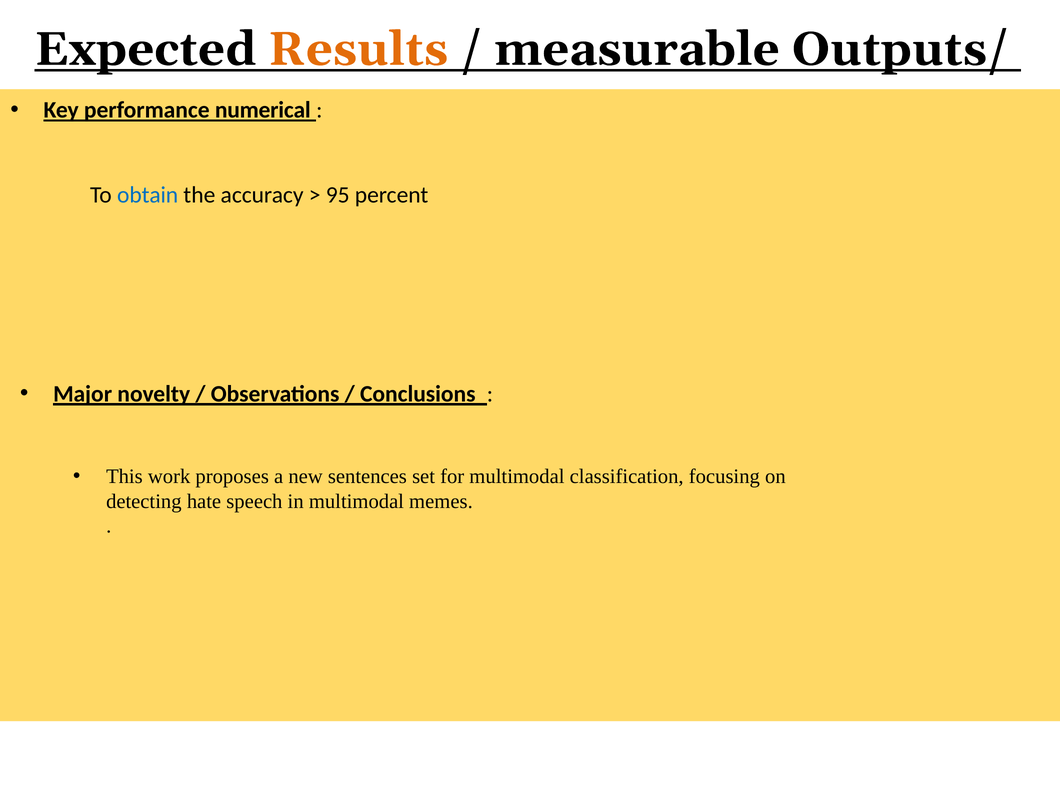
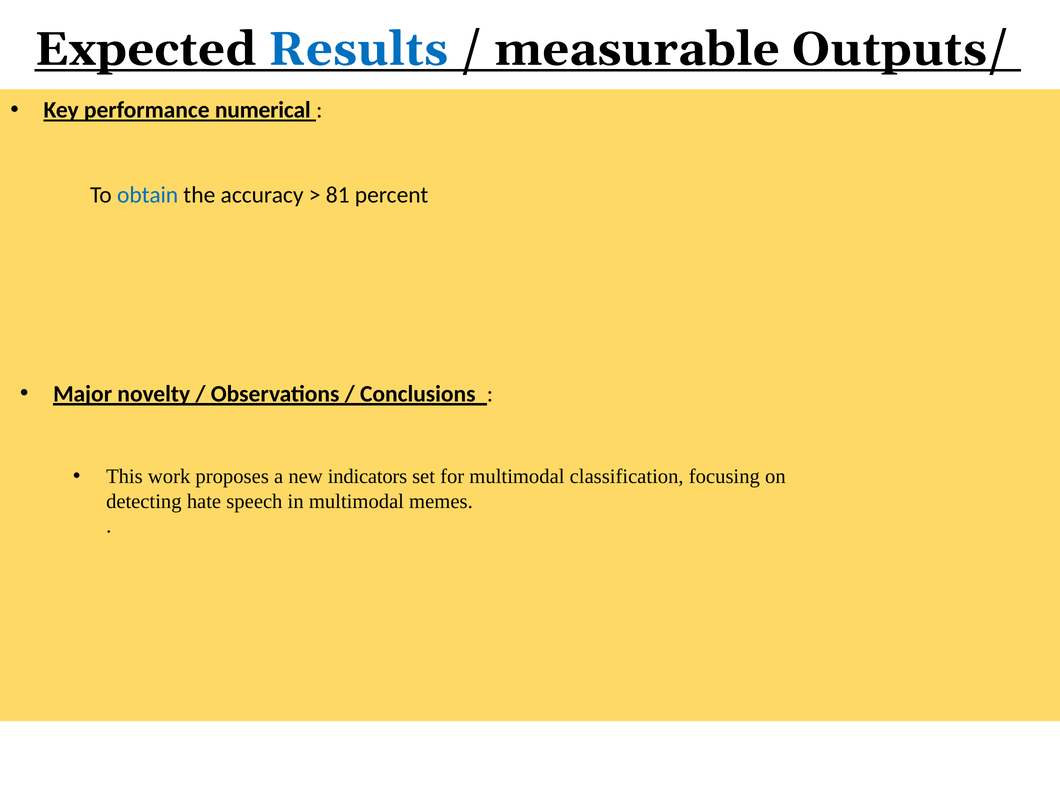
Results colour: orange -> blue
95: 95 -> 81
sentences: sentences -> indicators
